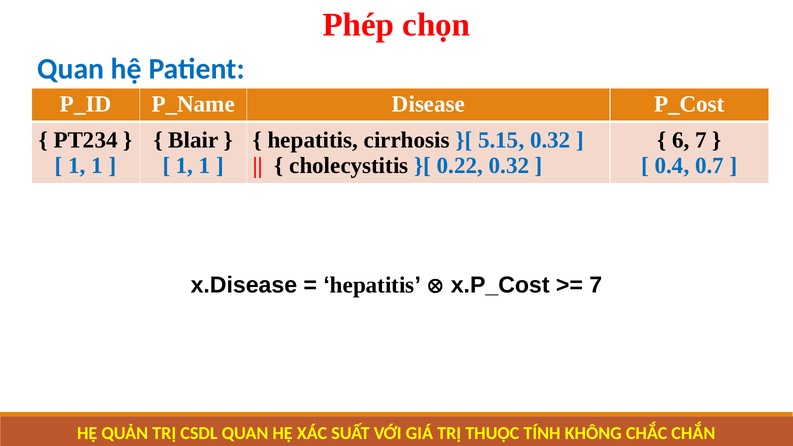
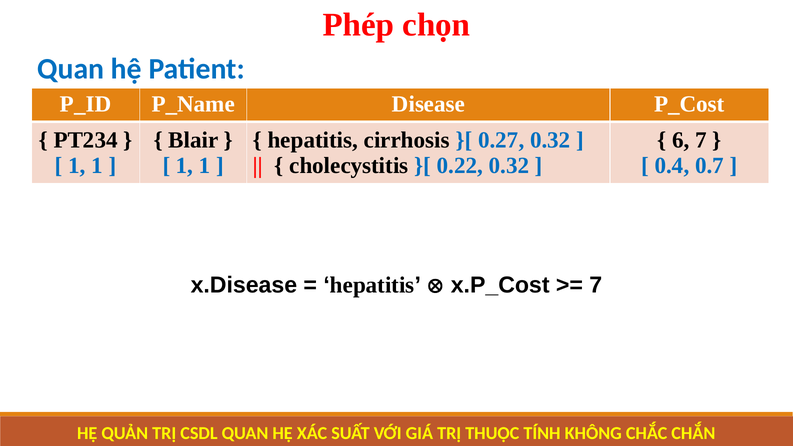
5.15: 5.15 -> 0.27
